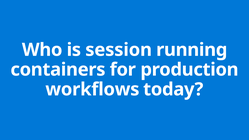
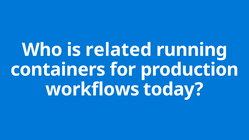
session: session -> related
